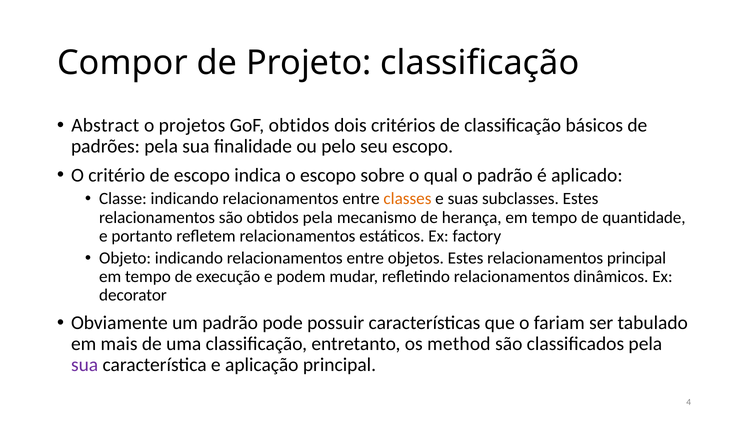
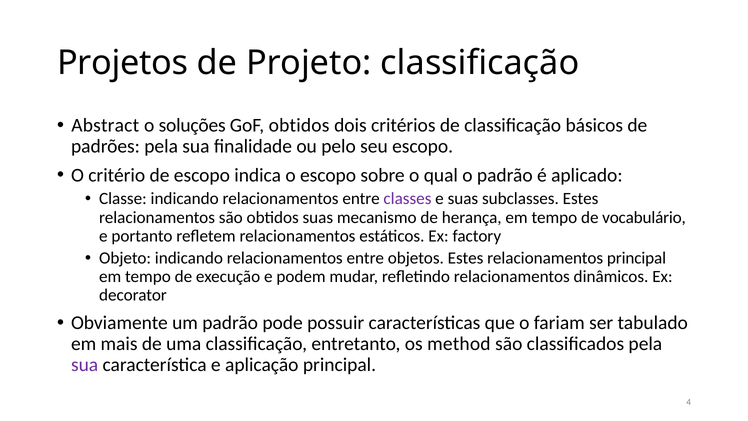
Compor: Compor -> Projetos
projetos: projetos -> soluções
classes colour: orange -> purple
obtidos pela: pela -> suas
quantidade: quantidade -> vocabulário
